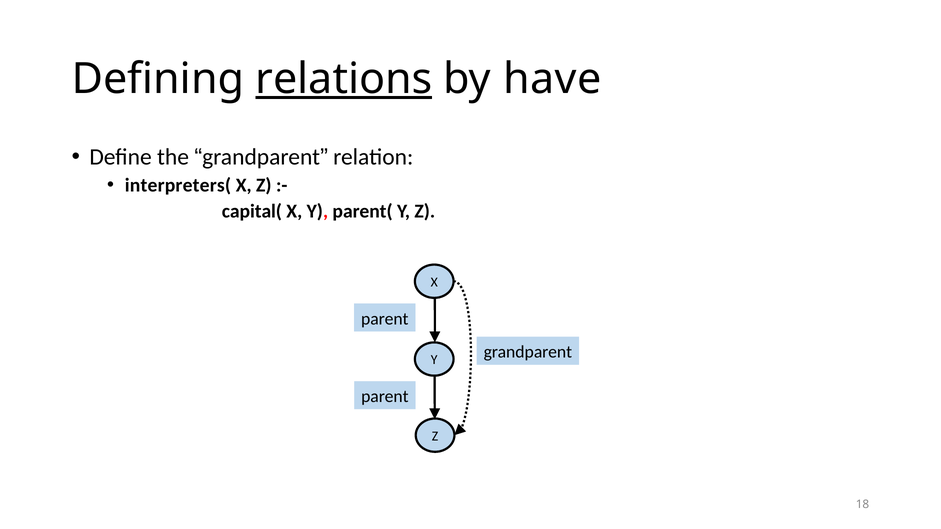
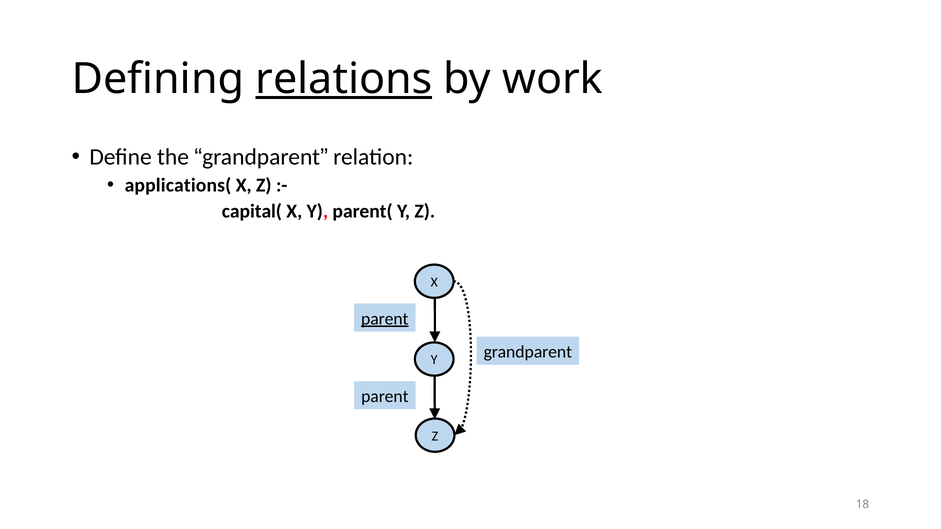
have: have -> work
interpreters(: interpreters( -> applications(
parent at (385, 319) underline: none -> present
